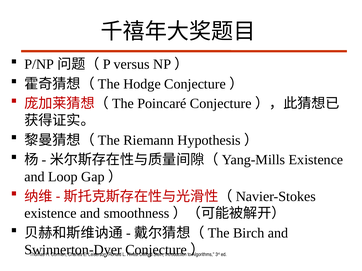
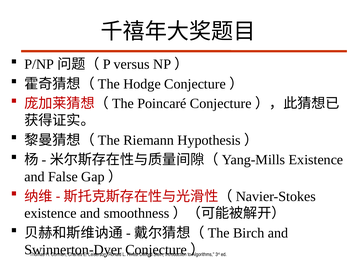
Loop: Loop -> False
